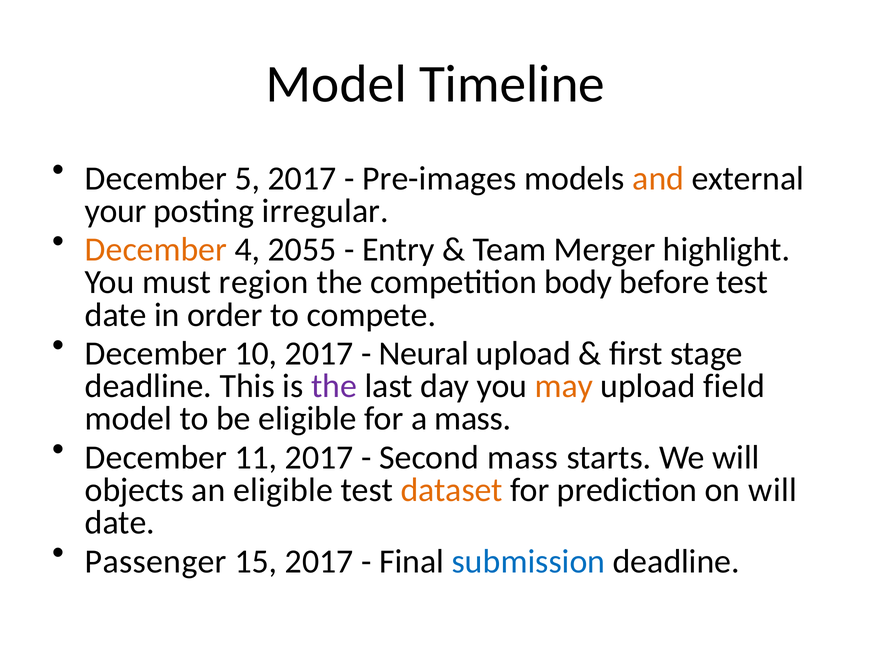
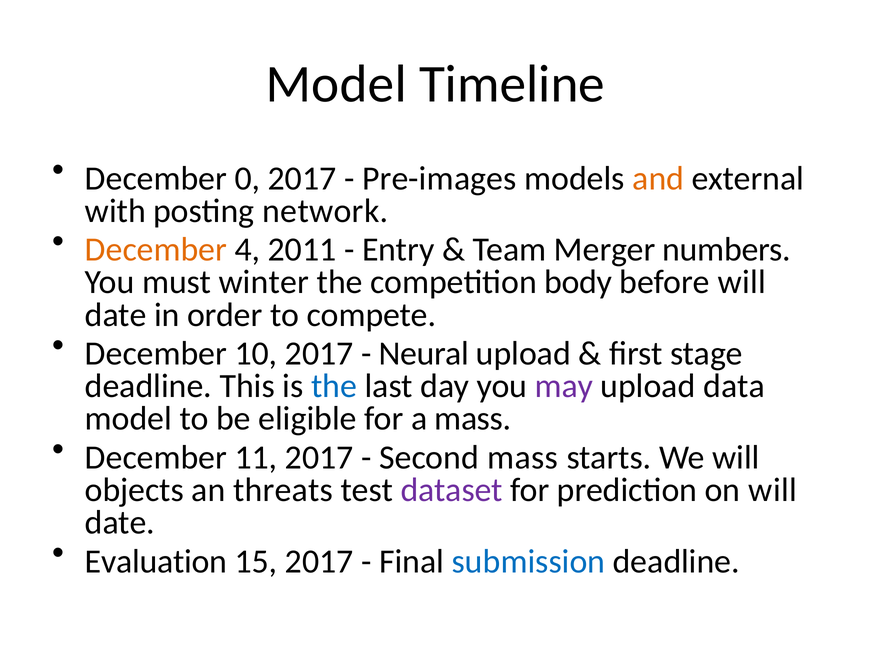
5: 5 -> 0
your: your -> with
irregular: irregular -> network
2055: 2055 -> 2011
highlight: highlight -> numbers
region: region -> winter
before test: test -> will
the at (334, 386) colour: purple -> blue
may colour: orange -> purple
field: field -> data
an eligible: eligible -> threats
dataset colour: orange -> purple
Passenger: Passenger -> Evaluation
